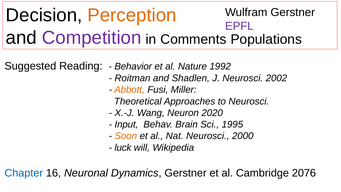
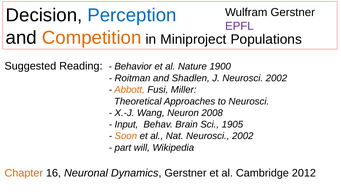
Perception colour: orange -> blue
Competition colour: purple -> orange
Comments: Comments -> Miniproject
1992: 1992 -> 1900
2020: 2020 -> 2008
1995: 1995 -> 1905
Nat Neurosci 2000: 2000 -> 2002
luck: luck -> part
Chapter colour: blue -> orange
2076: 2076 -> 2012
